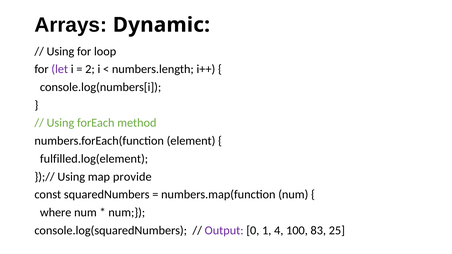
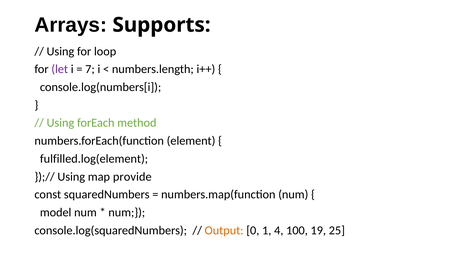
Dynamic: Dynamic -> Supports
2: 2 -> 7
where: where -> model
Output colour: purple -> orange
83: 83 -> 19
